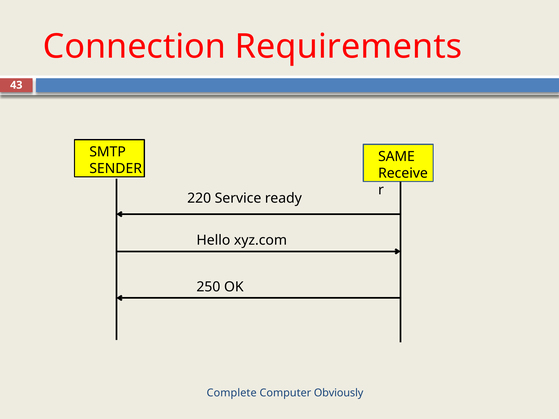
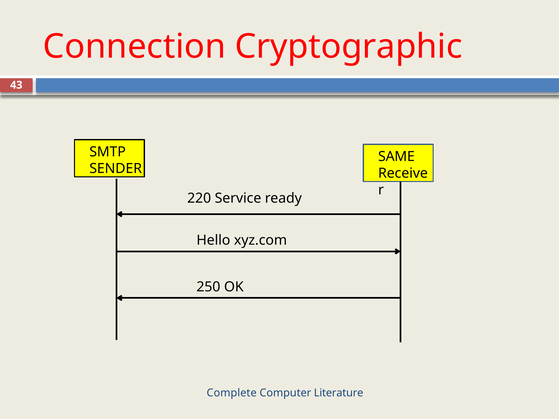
Requirements: Requirements -> Cryptographic
Obviously: Obviously -> Literature
